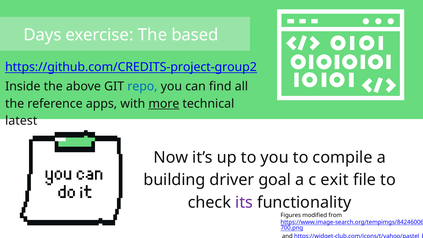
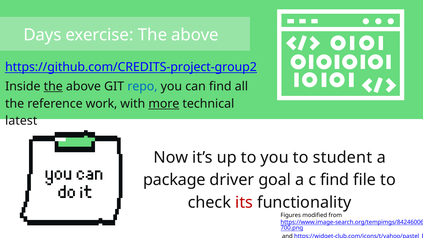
exercise The based: based -> above
the at (53, 86) underline: none -> present
apps: apps -> work
compile: compile -> student
building: building -> package
c exit: exit -> find
its colour: purple -> red
